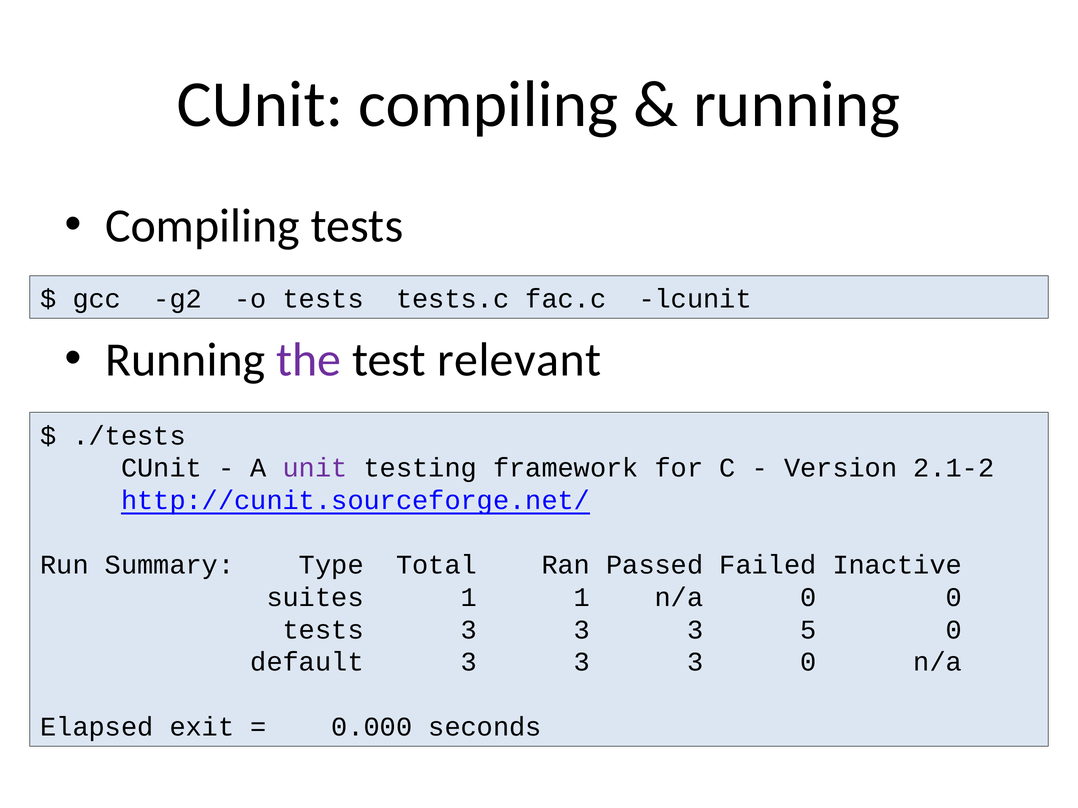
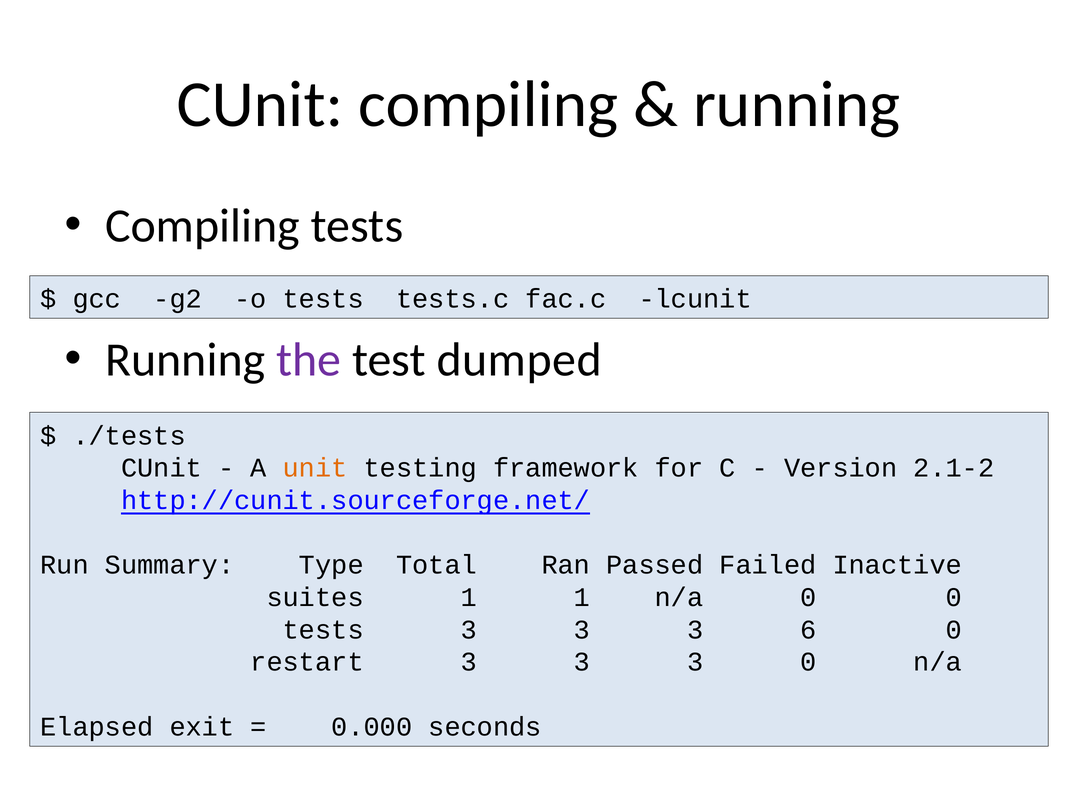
relevant: relevant -> dumped
unit colour: purple -> orange
5: 5 -> 6
default: default -> restart
